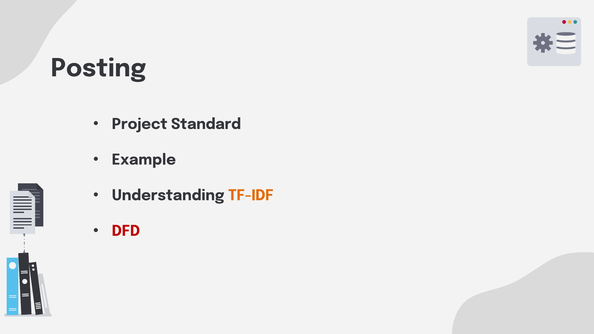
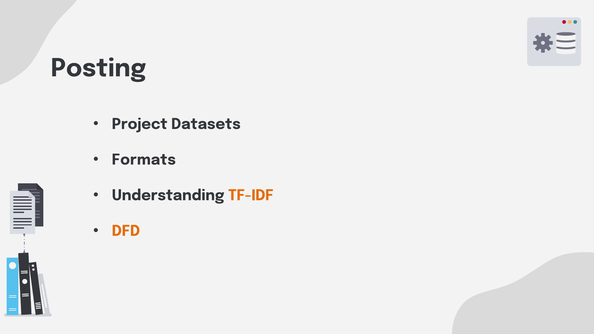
Standard: Standard -> Datasets
Example: Example -> Formats
DFD colour: red -> orange
